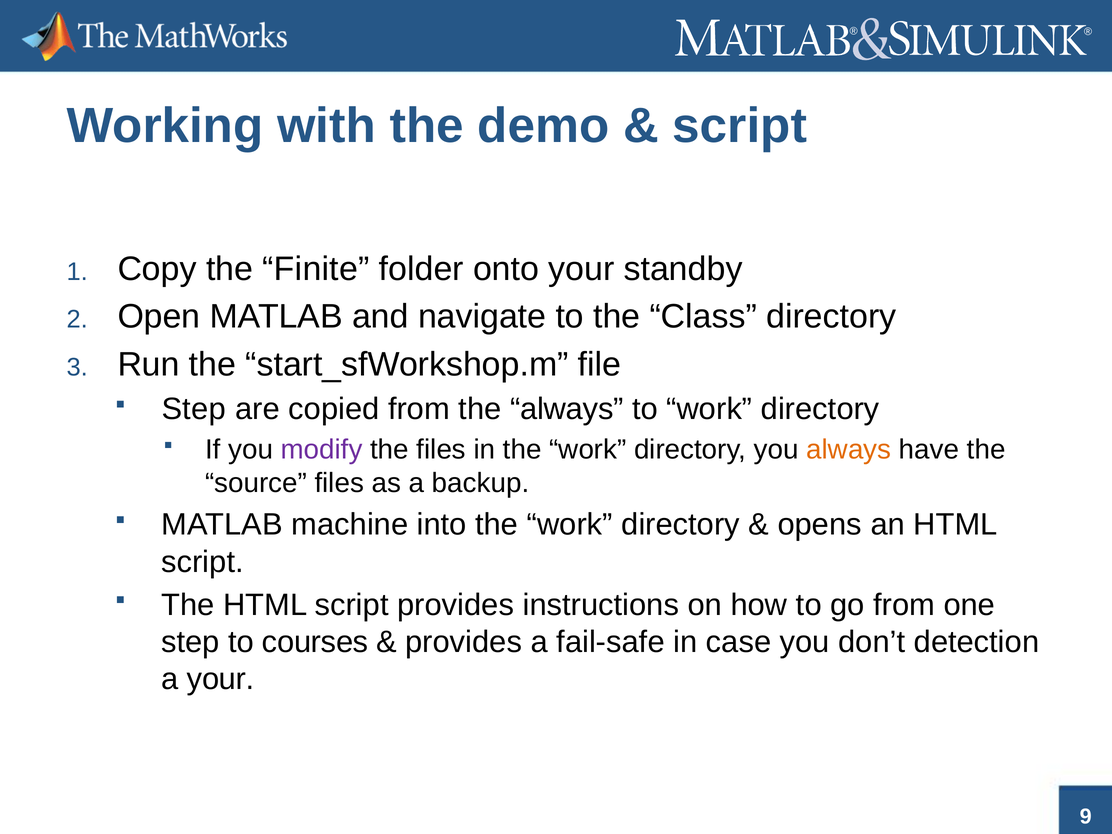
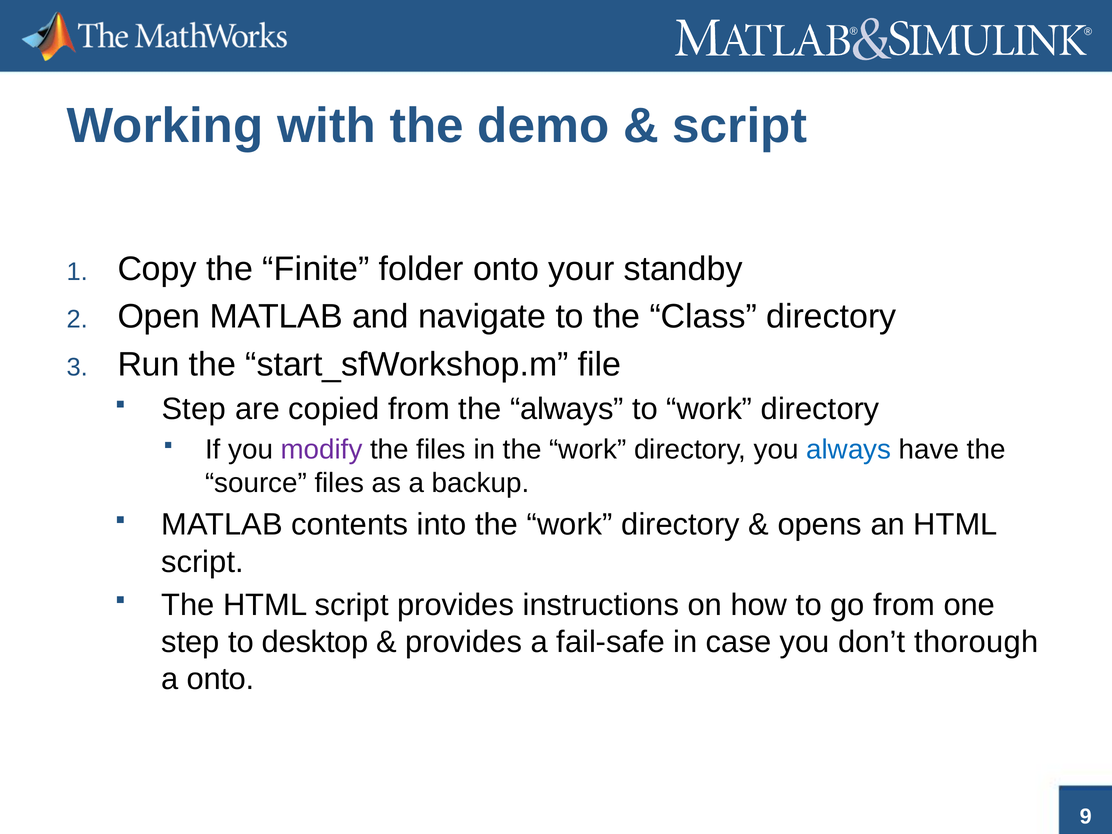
always at (849, 450) colour: orange -> blue
machine: machine -> contents
courses: courses -> desktop
detection: detection -> thorough
a your: your -> onto
